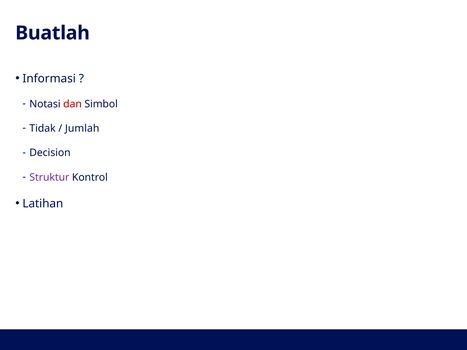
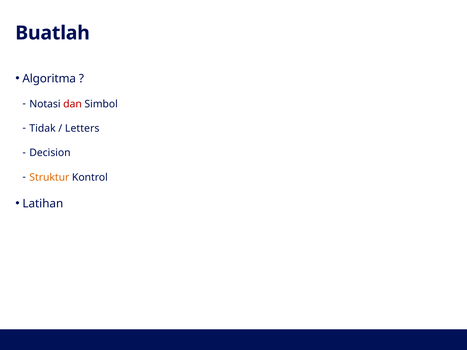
Informasi: Informasi -> Algoritma
Jumlah: Jumlah -> Letters
Struktur colour: purple -> orange
